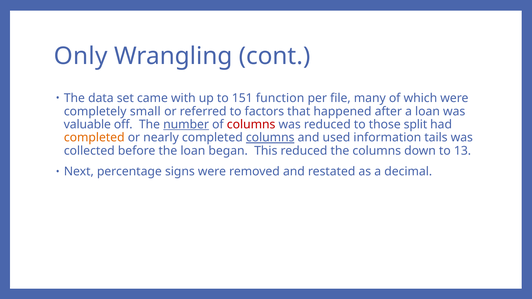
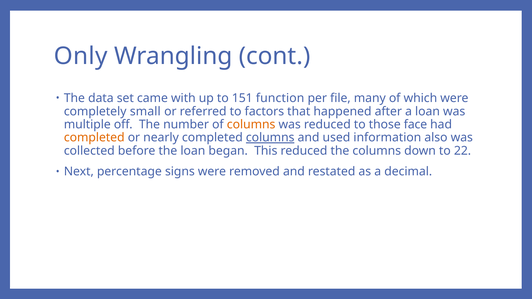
valuable: valuable -> multiple
number underline: present -> none
columns at (251, 125) colour: red -> orange
split: split -> face
tails: tails -> also
13: 13 -> 22
